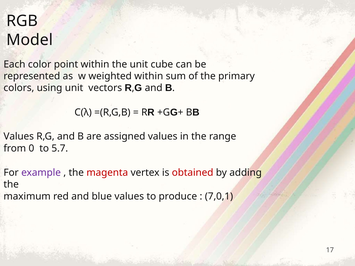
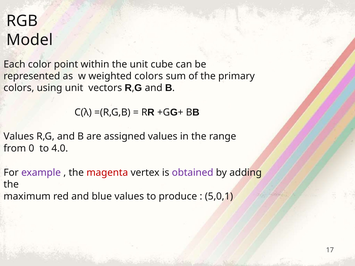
weighted within: within -> colors
5.7: 5.7 -> 4.0
obtained colour: red -> purple
7,0,1: 7,0,1 -> 5,0,1
